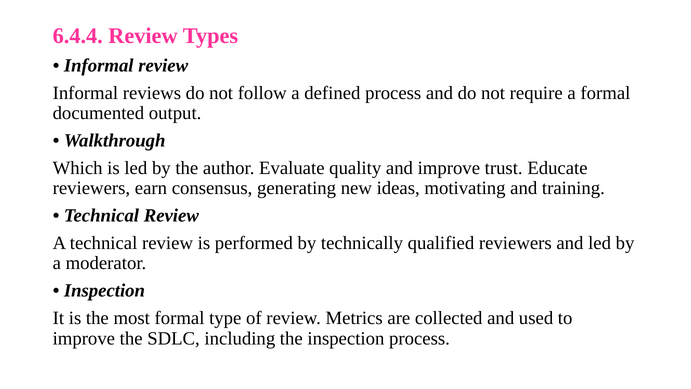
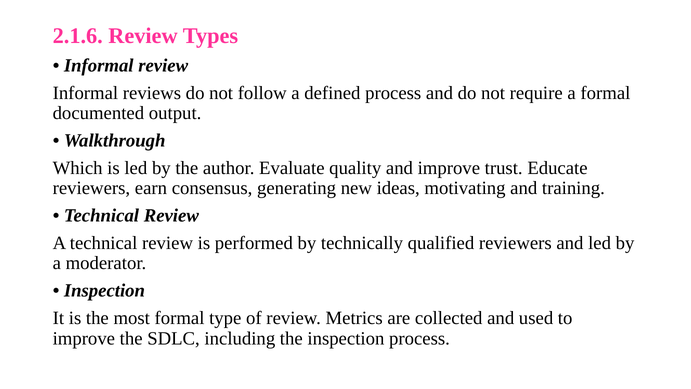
6.4.4: 6.4.4 -> 2.1.6
